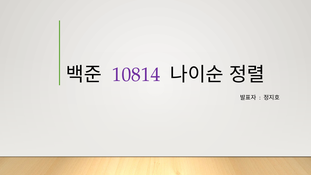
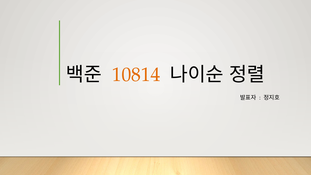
10814 colour: purple -> orange
